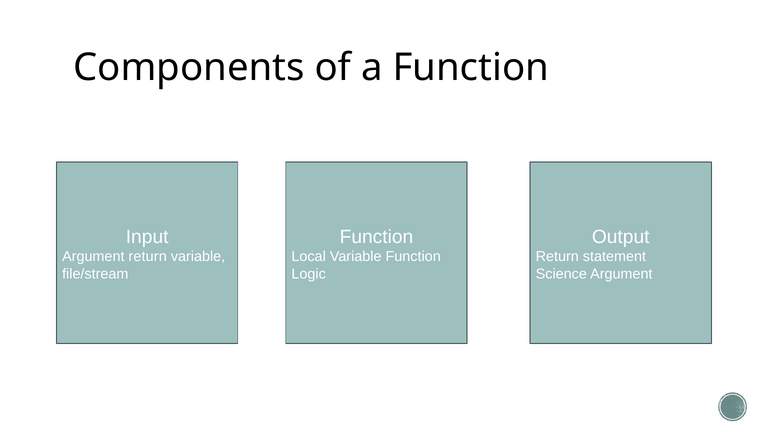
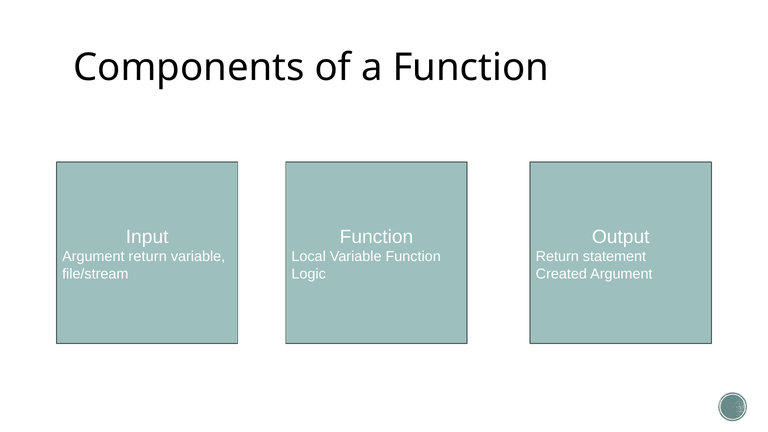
Science: Science -> Created
